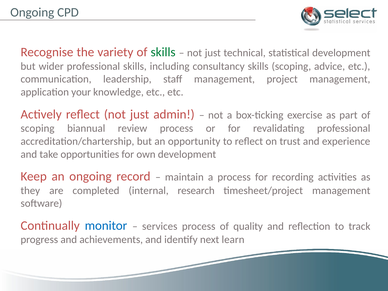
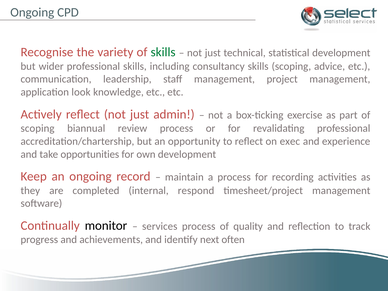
your: your -> look
trust: trust -> exec
research: research -> respond
monitor colour: blue -> black
learn: learn -> often
